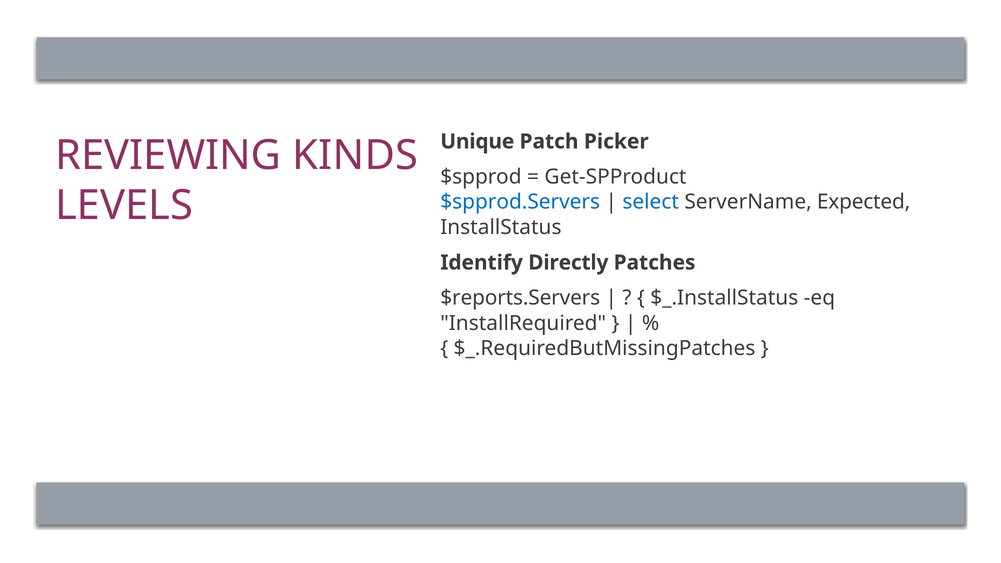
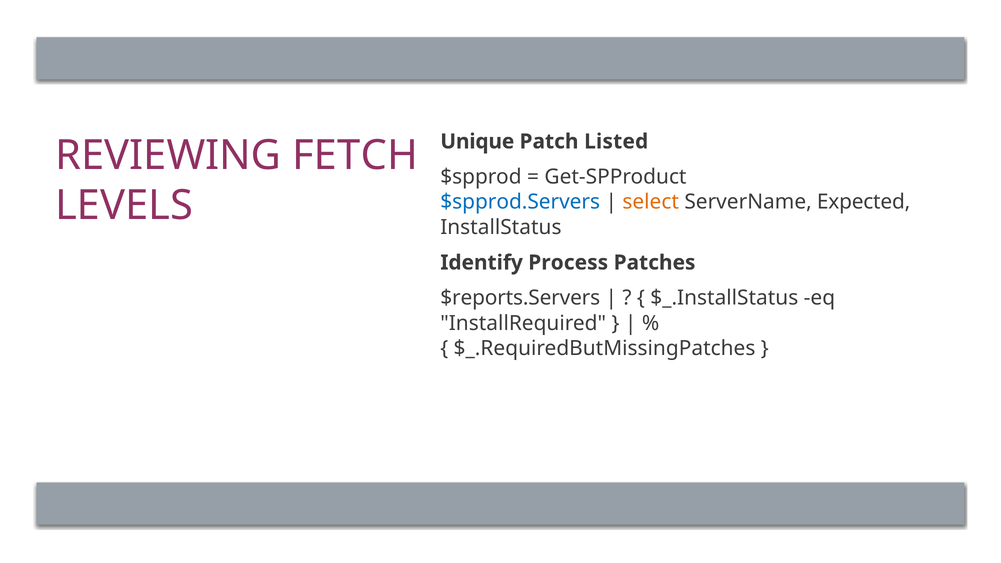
Picker: Picker -> Listed
KINDS: KINDS -> FETCH
select colour: blue -> orange
Directly: Directly -> Process
